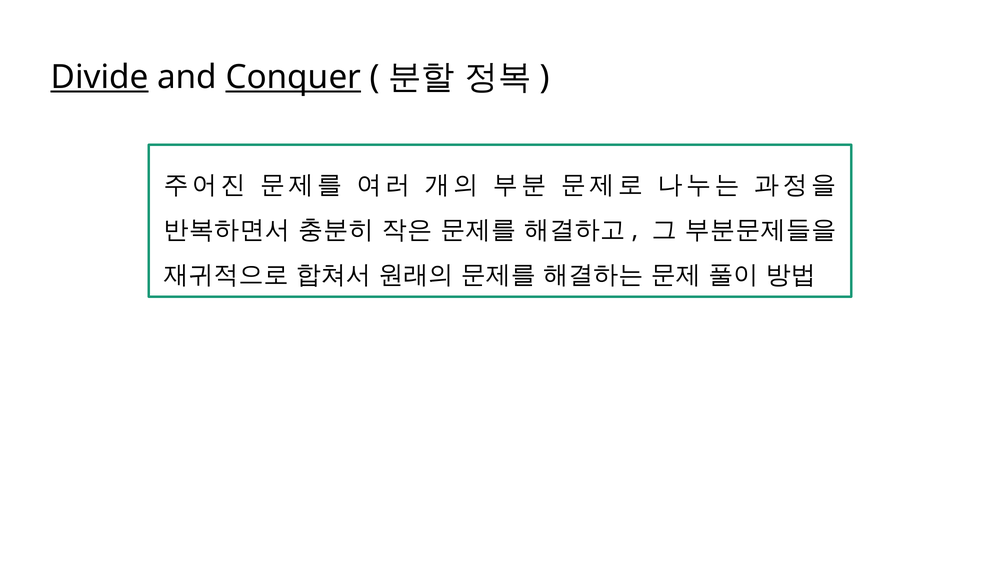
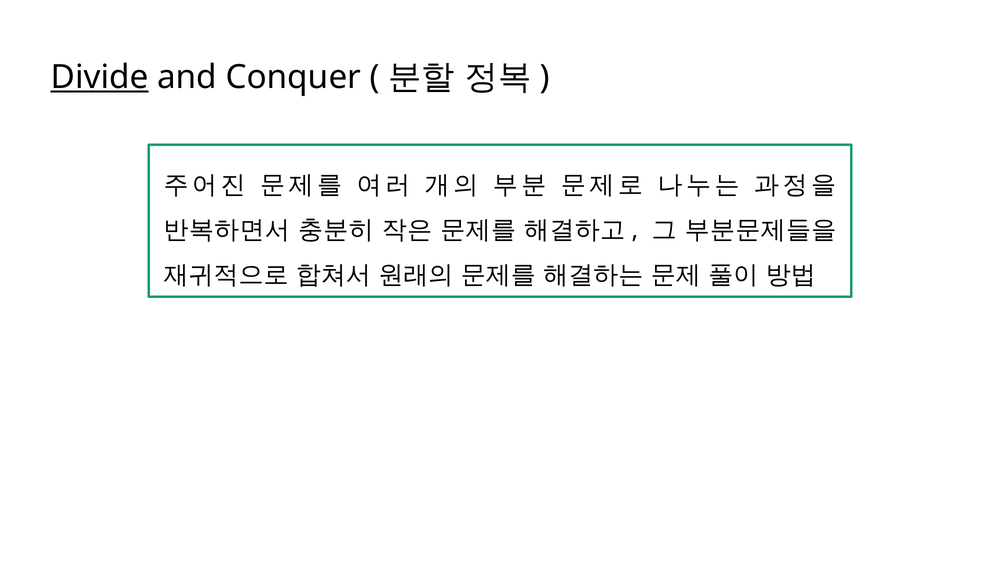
Conquer underline: present -> none
